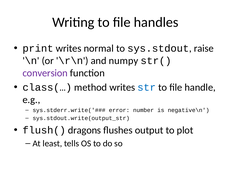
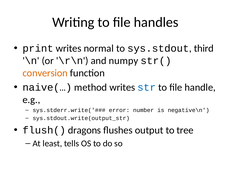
raise: raise -> third
conversion colour: purple -> orange
class(…: class(… -> naive(…
plot: plot -> tree
